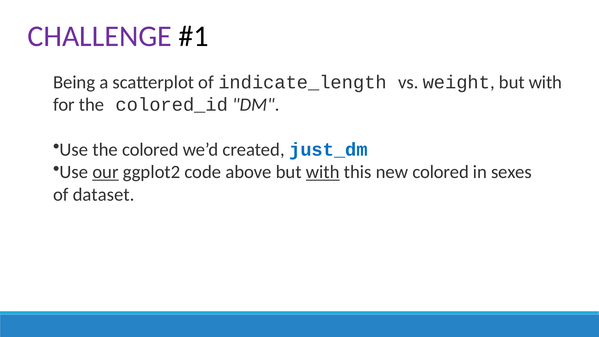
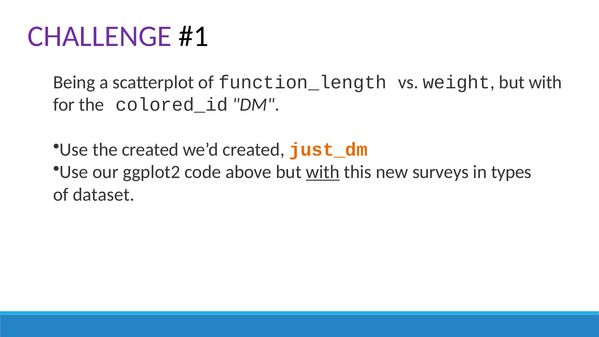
indicate_length: indicate_length -> function_length
the colored: colored -> created
just_dm colour: blue -> orange
our underline: present -> none
new colored: colored -> surveys
sexes: sexes -> types
